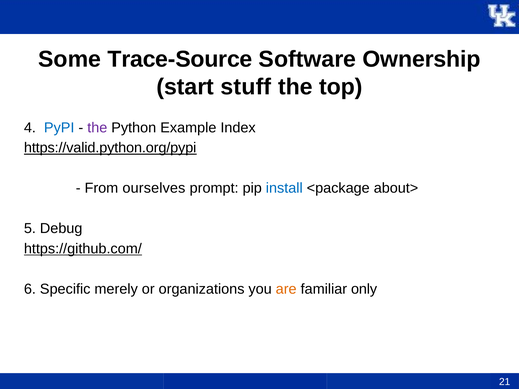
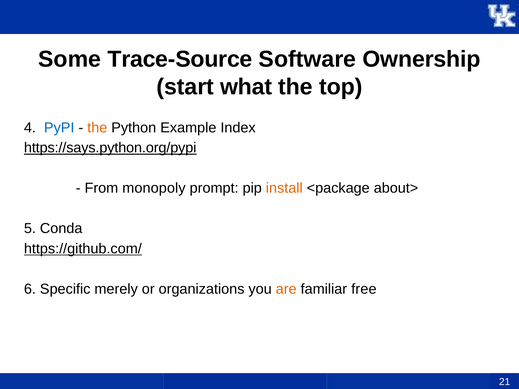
stuff: stuff -> what
the at (97, 128) colour: purple -> orange
https://valid.python.org/pypi: https://valid.python.org/pypi -> https://says.python.org/pypi
ourselves: ourselves -> monopoly
install colour: blue -> orange
Debug: Debug -> Conda
only: only -> free
